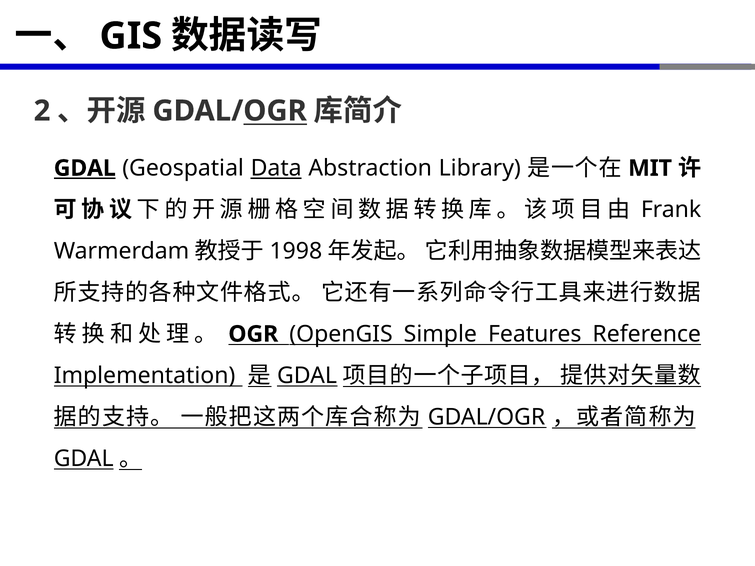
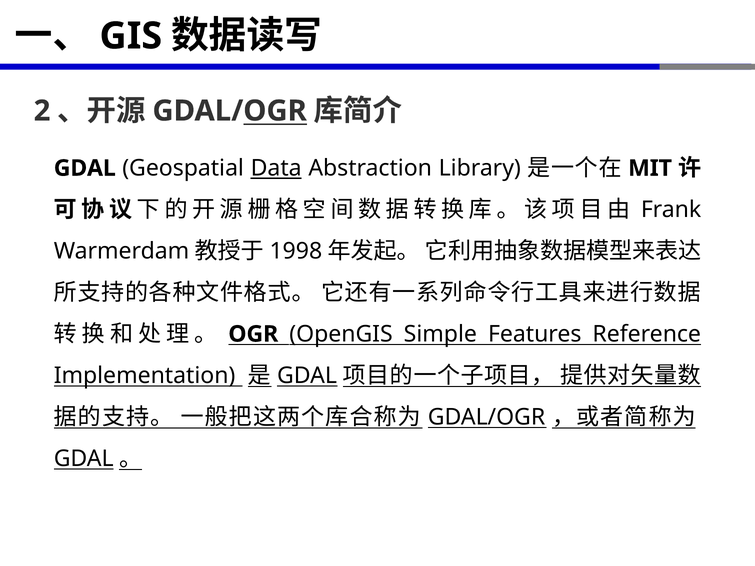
GDAL at (85, 168) underline: present -> none
